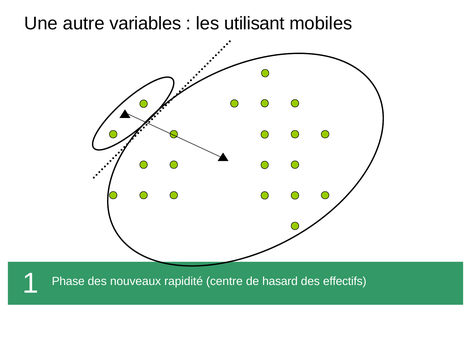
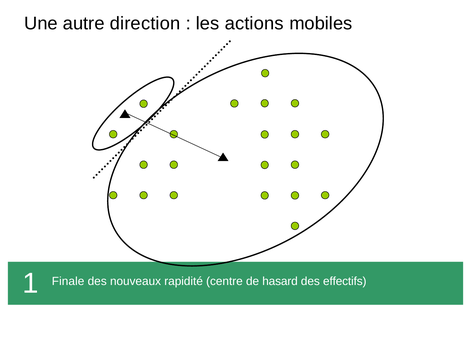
variables: variables -> direction
utilisant: utilisant -> actions
Phase: Phase -> Finale
